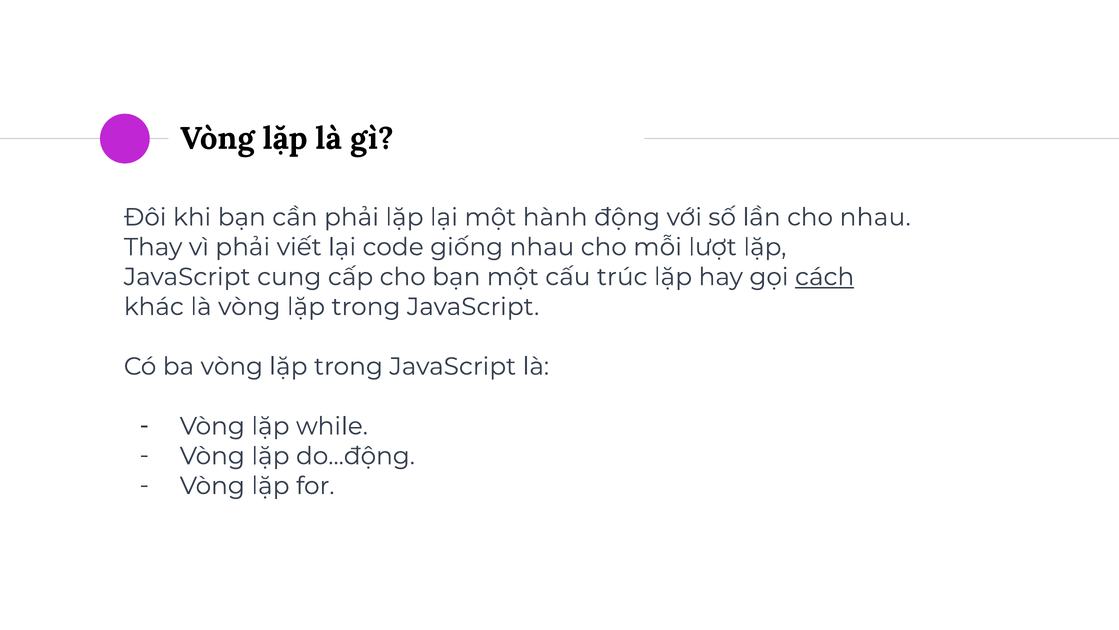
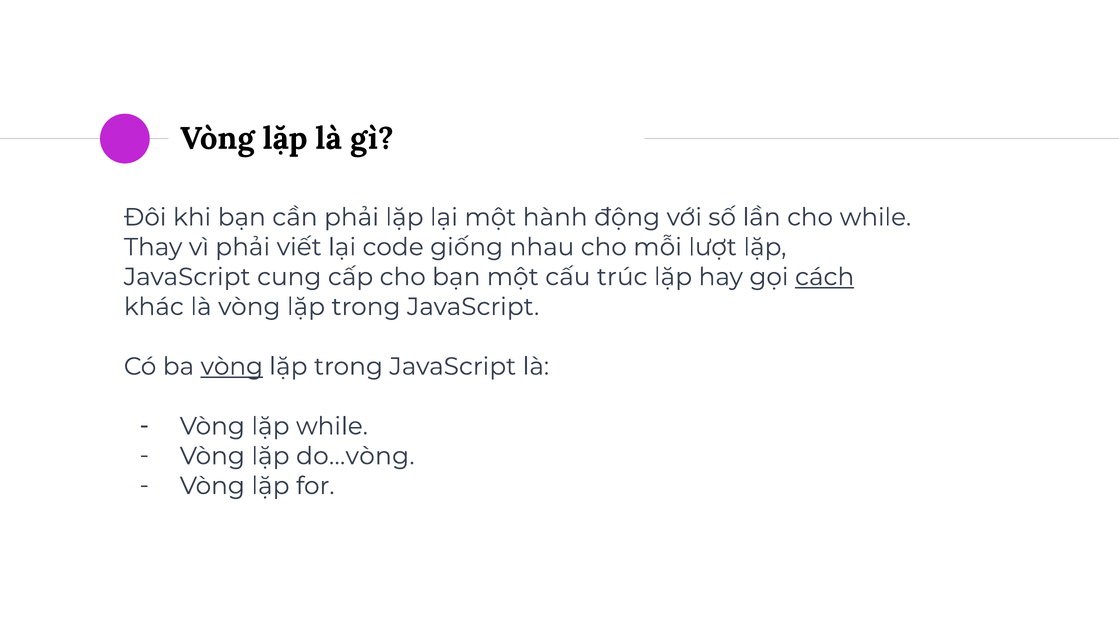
cho nhau: nhau -> while
vòng at (232, 366) underline: none -> present
do...động: do...động -> do...vòng
